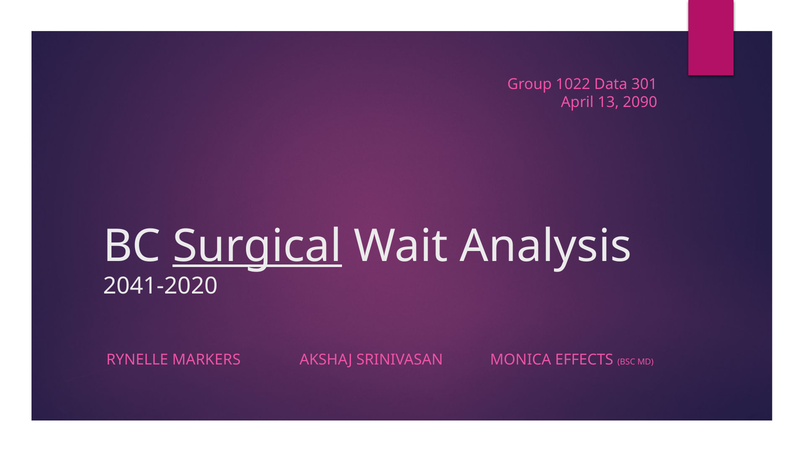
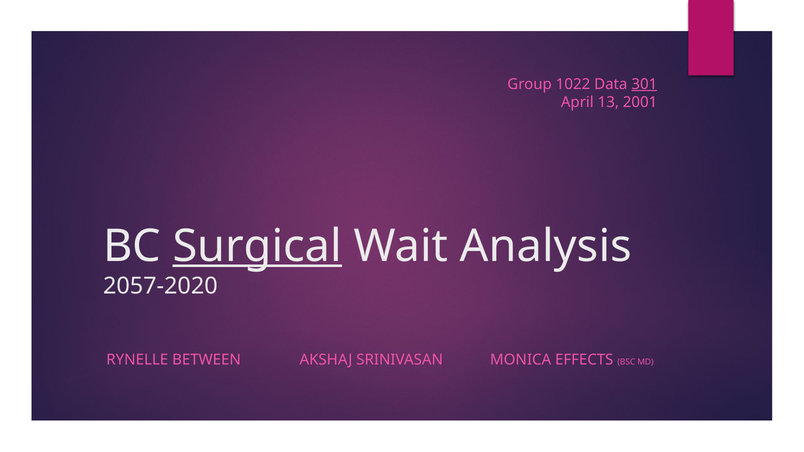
301 underline: none -> present
2090: 2090 -> 2001
2041-2020: 2041-2020 -> 2057-2020
MARKERS: MARKERS -> BETWEEN
